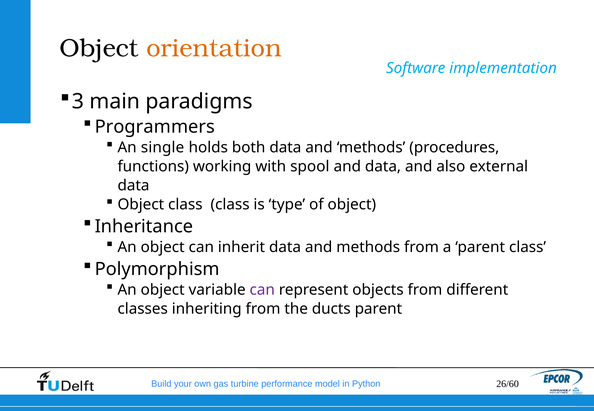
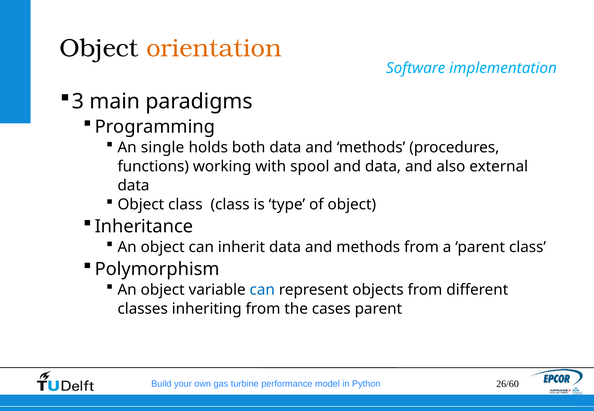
Programmers: Programmers -> Programming
can at (262, 290) colour: purple -> blue
ducts: ducts -> cases
